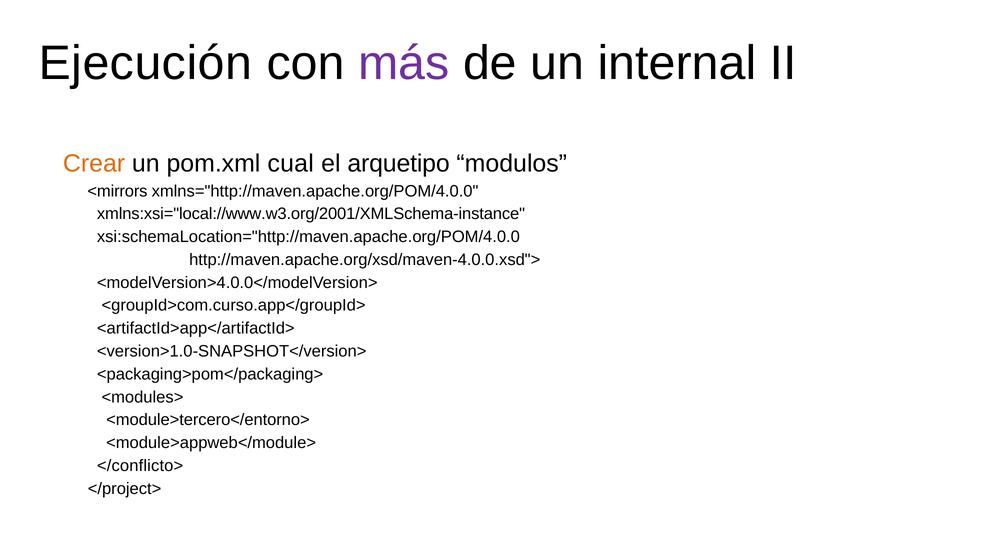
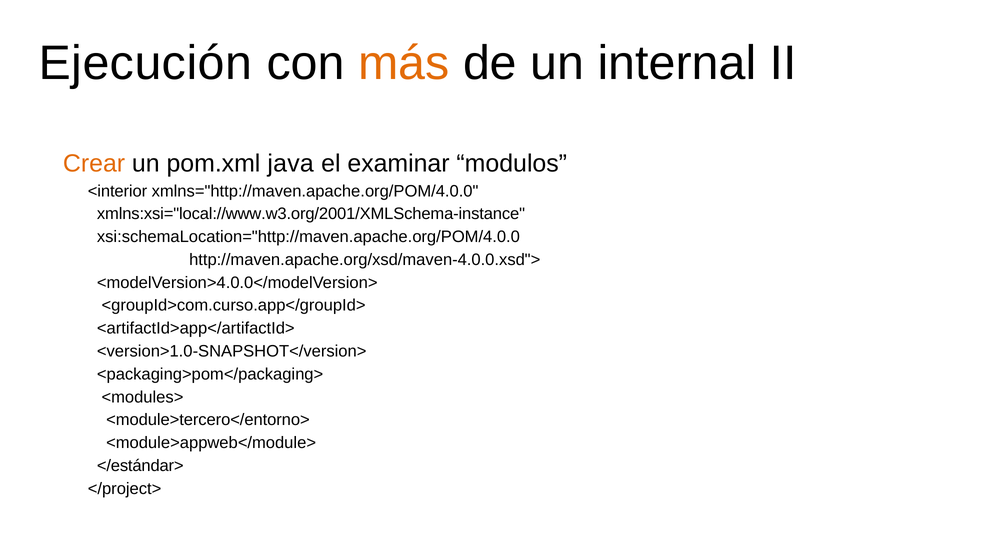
más colour: purple -> orange
cual: cual -> java
arquetipo: arquetipo -> examinar
<mirrors: <mirrors -> <interior
</conflicto>: </conflicto> -> </estándar>
